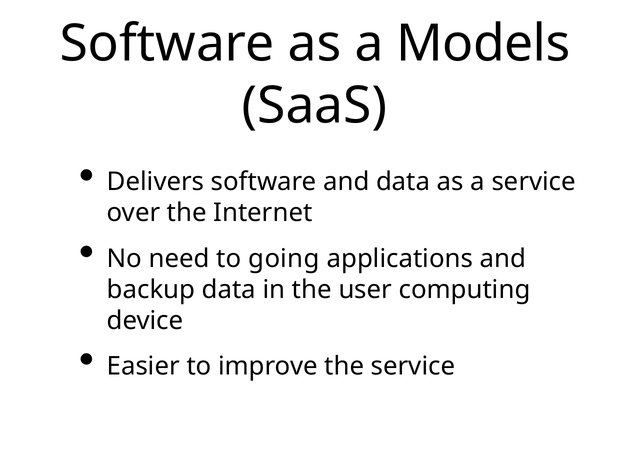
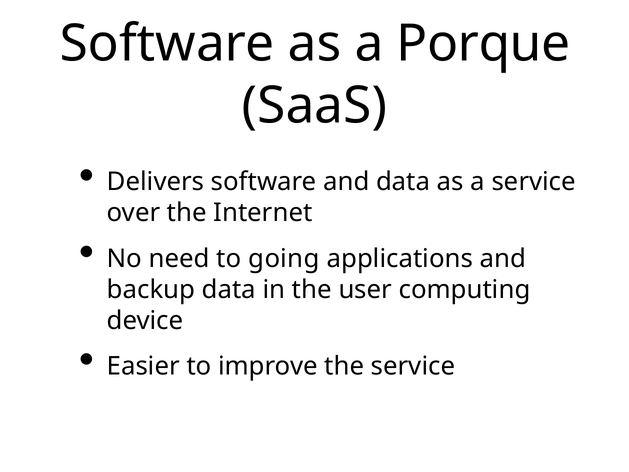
Models: Models -> Porque
